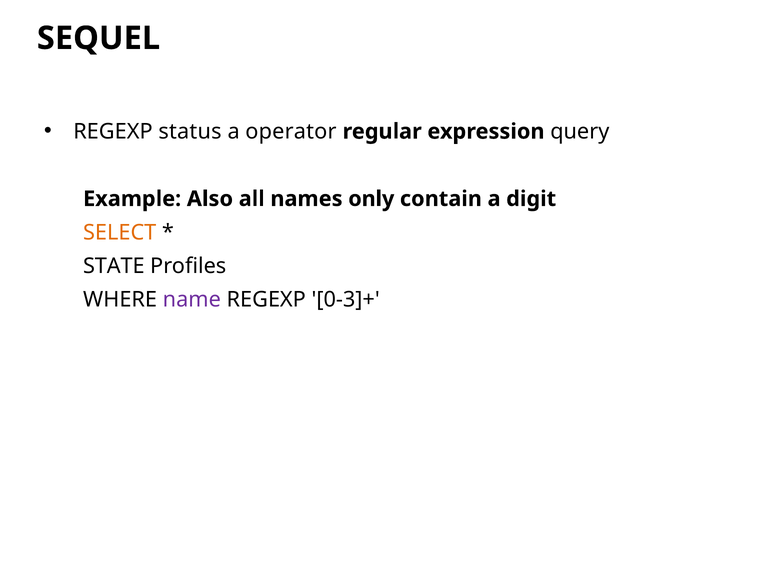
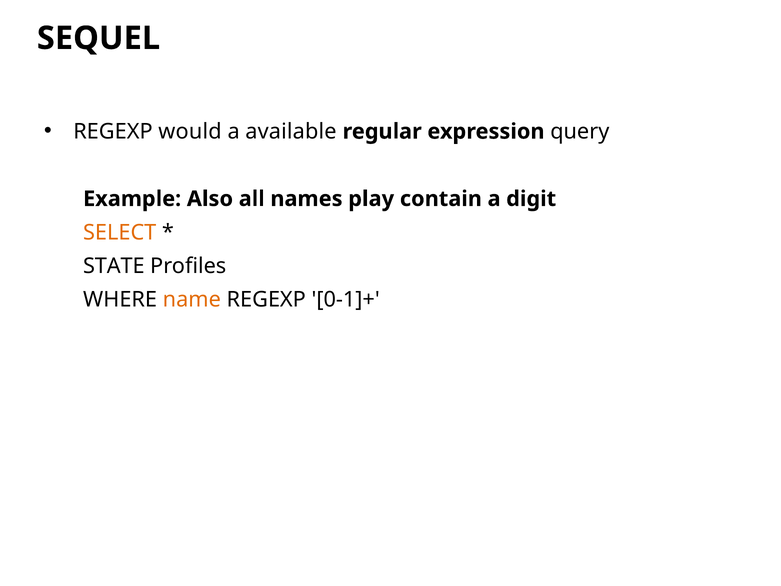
status: status -> would
operator: operator -> available
only: only -> play
name colour: purple -> orange
0-3]+: 0-3]+ -> 0-1]+
